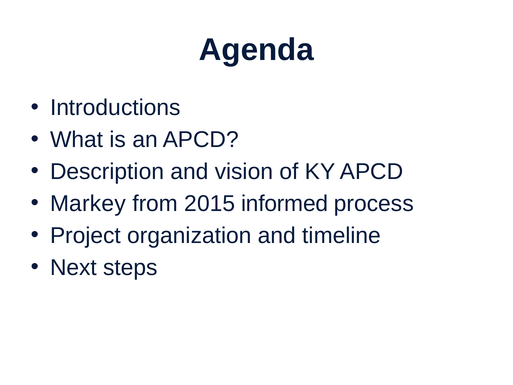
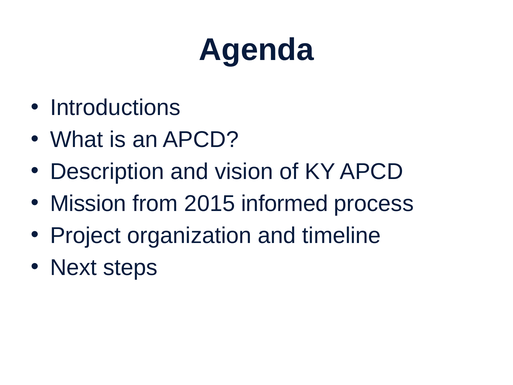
Markey: Markey -> Mission
